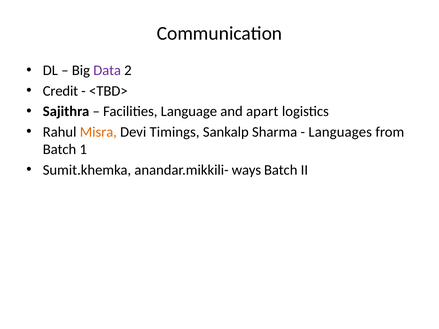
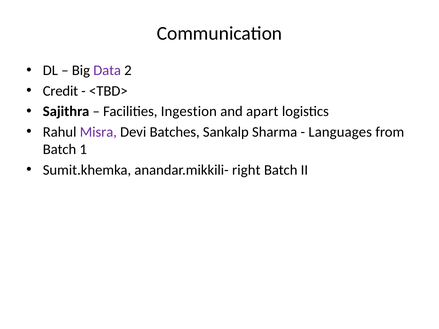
Language: Language -> Ingestion
Misra colour: orange -> purple
Timings: Timings -> Batches
ways: ways -> right
